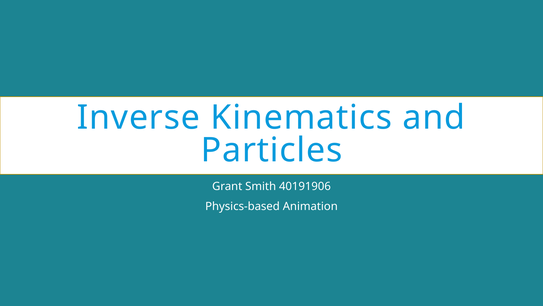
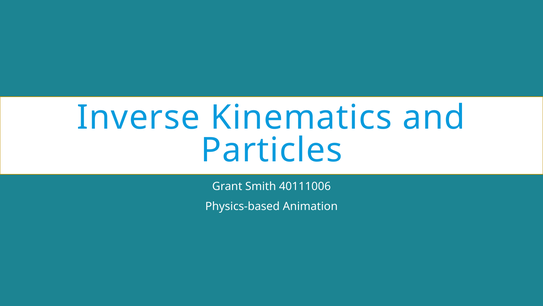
40191906: 40191906 -> 40111006
